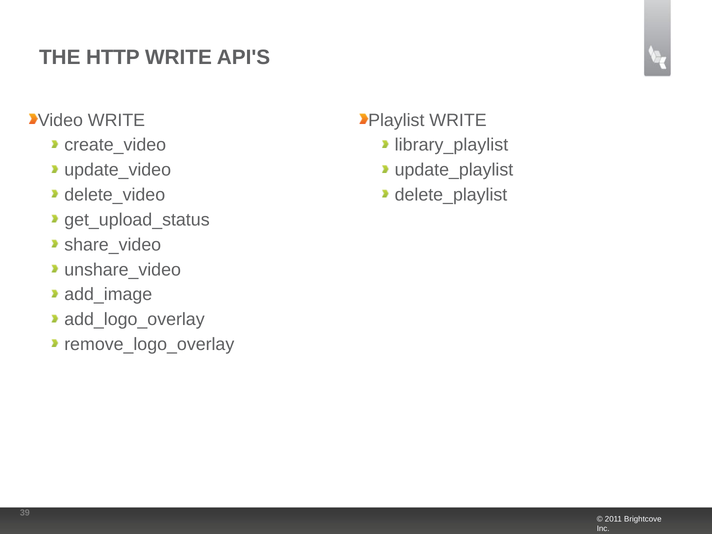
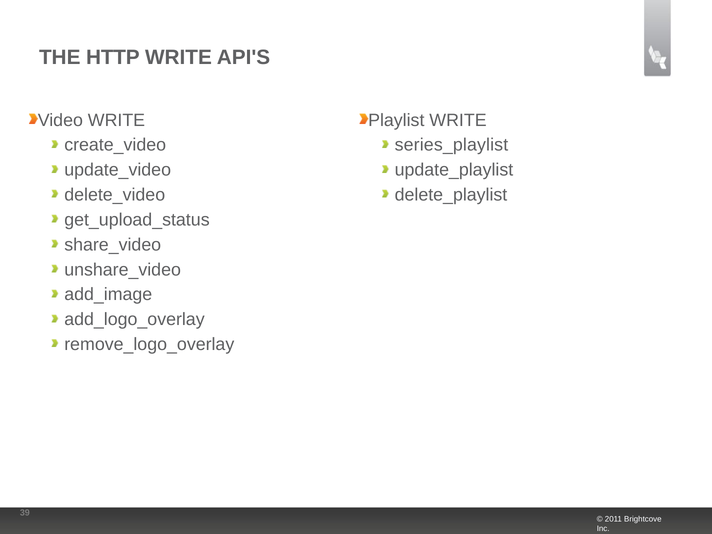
library_playlist: library_playlist -> series_playlist
